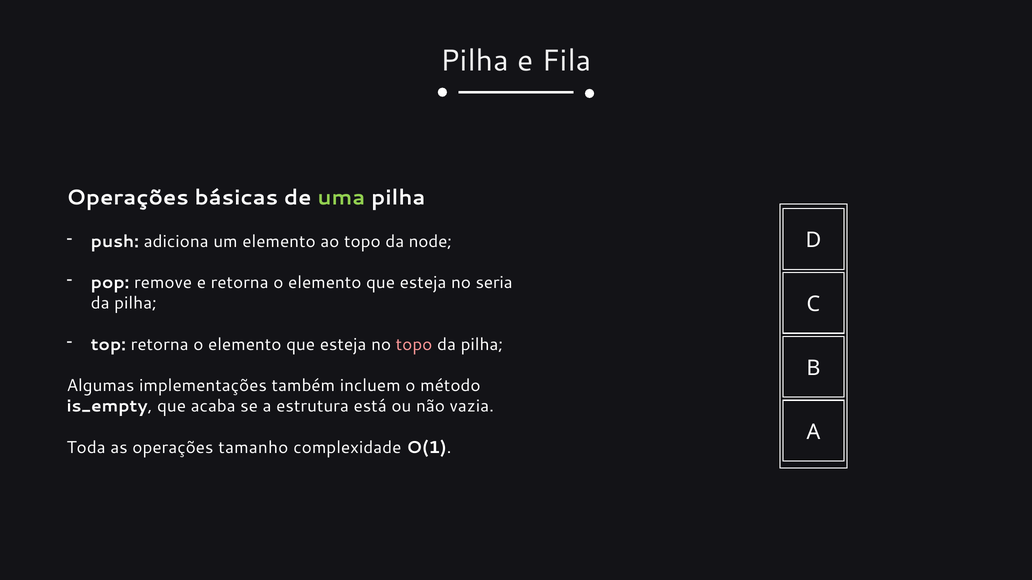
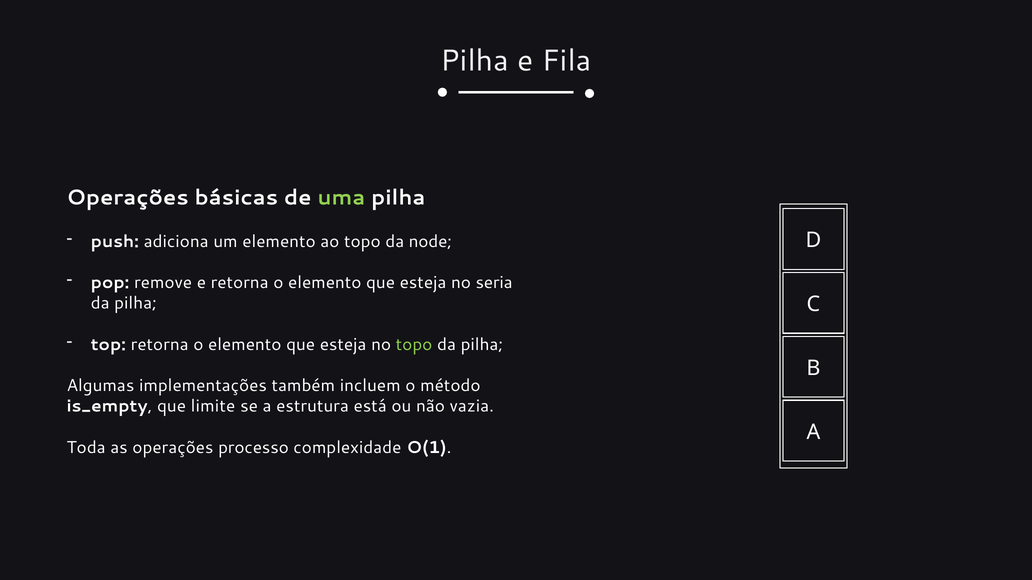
topo at (414, 345) colour: pink -> light green
acaba: acaba -> limite
tamanho: tamanho -> processo
